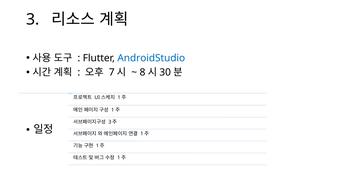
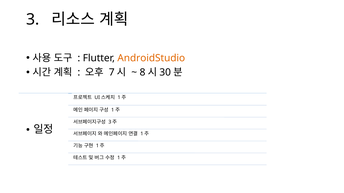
AndroidStudio colour: blue -> orange
